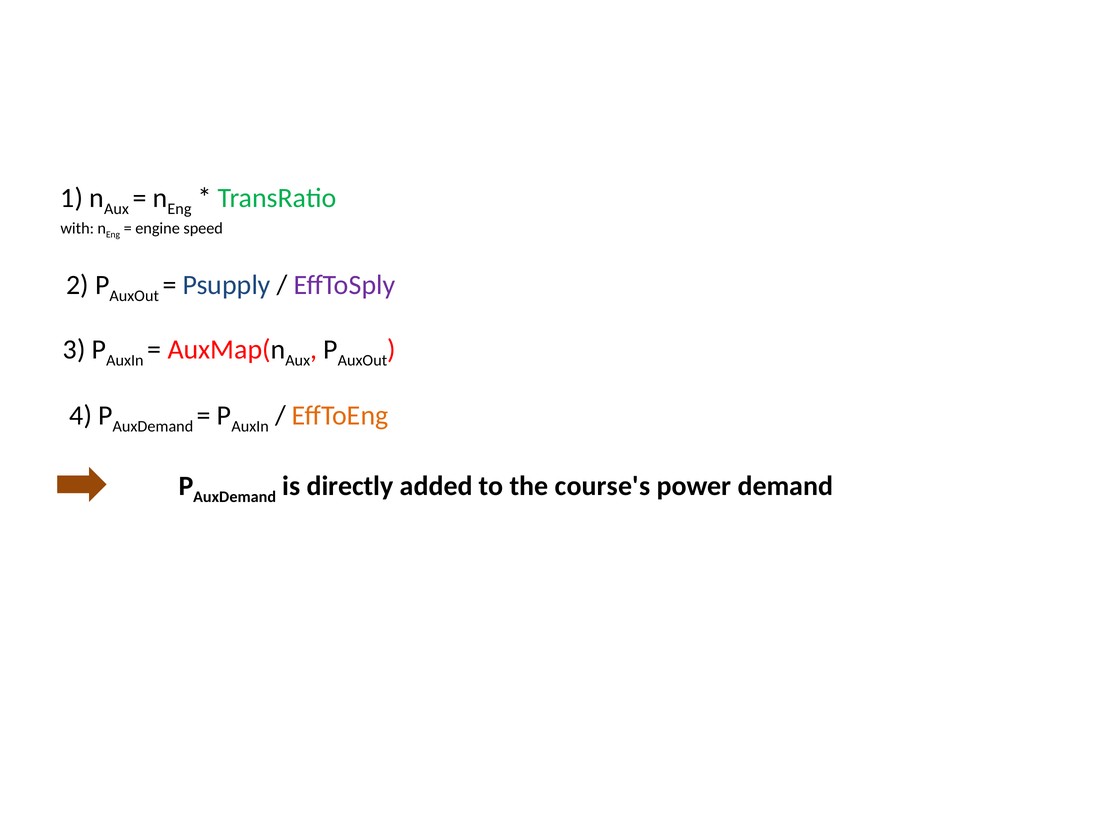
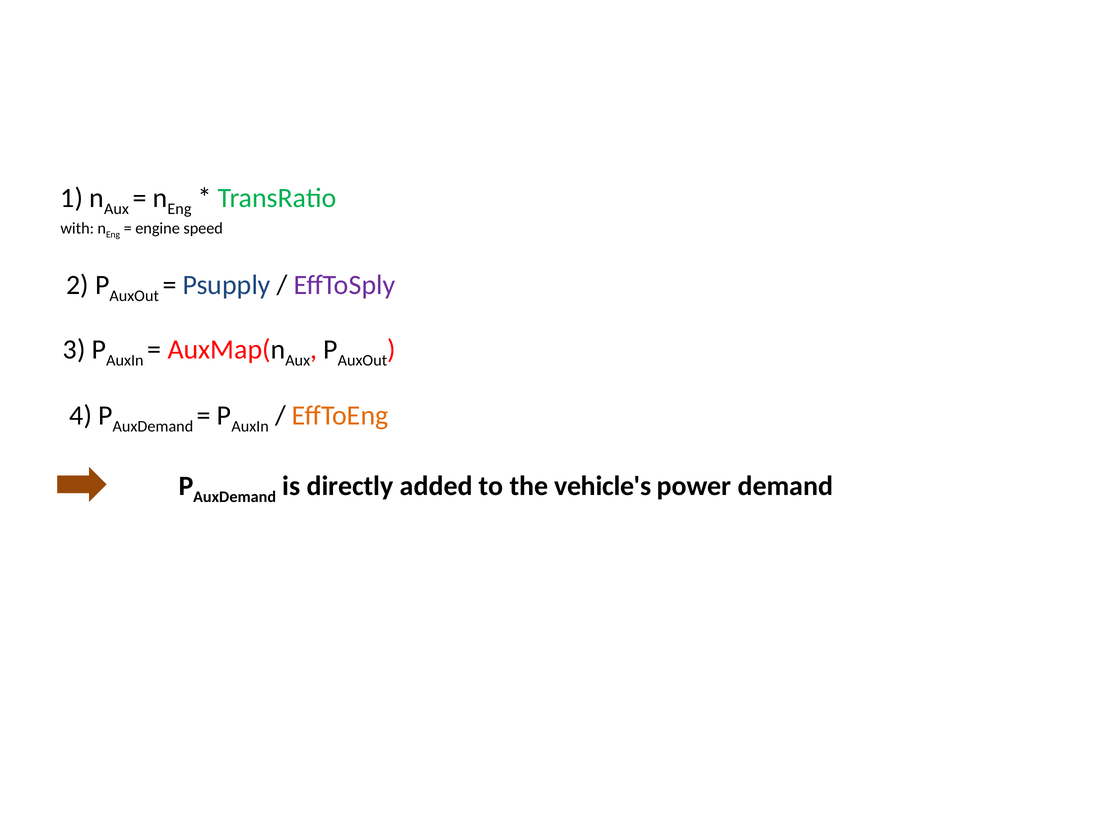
course's: course's -> vehicle's
